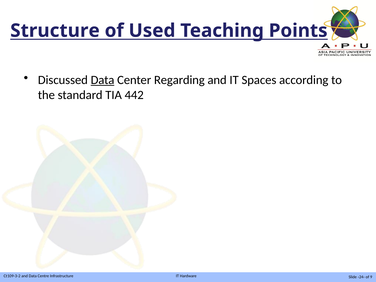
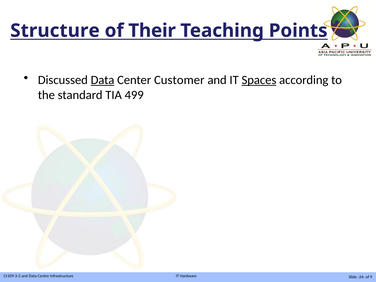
Used: Used -> Their
Regarding: Regarding -> Customer
Spaces underline: none -> present
442: 442 -> 499
